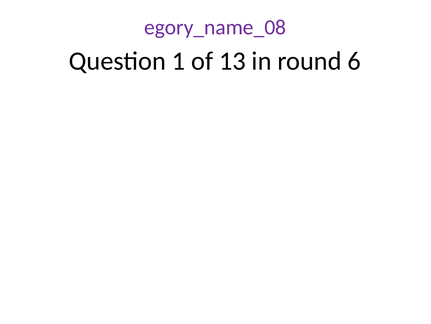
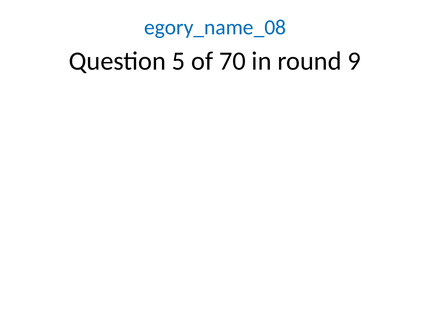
egory_name_08 colour: purple -> blue
1: 1 -> 5
13: 13 -> 70
6: 6 -> 9
